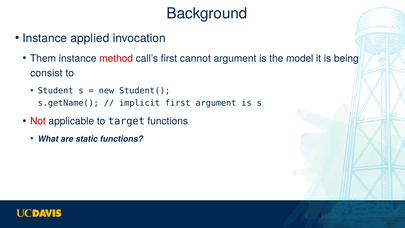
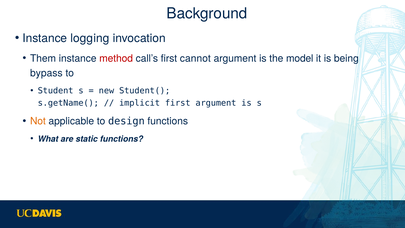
applied: applied -> logging
consist: consist -> bypass
Not colour: red -> orange
target: target -> design
